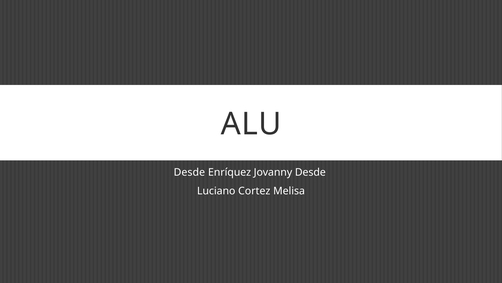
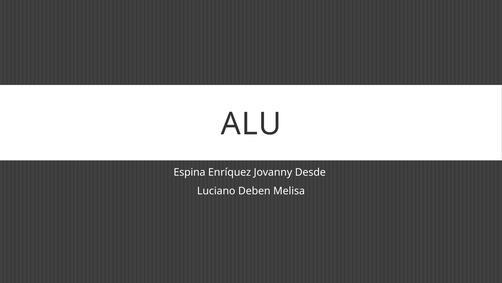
Desde at (189, 172): Desde -> Espina
Cortez: Cortez -> Deben
